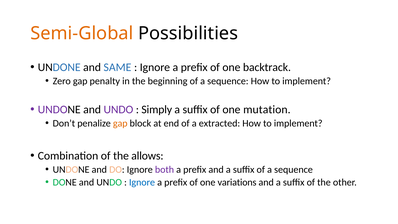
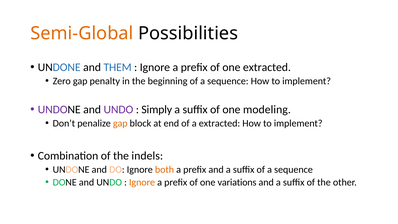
SAME: SAME -> THEM
one backtrack: backtrack -> extracted
mutation: mutation -> modeling
allows: allows -> indels
both colour: purple -> orange
Ignore at (142, 182) colour: blue -> orange
